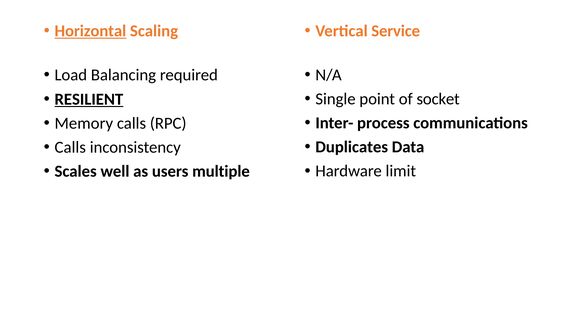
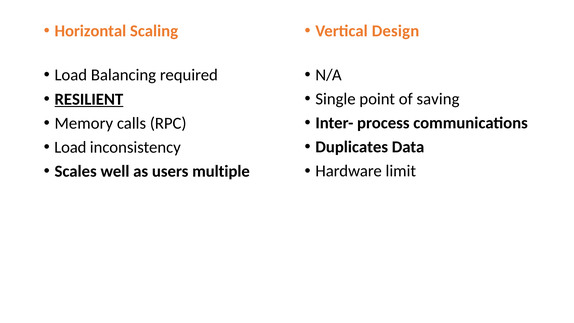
Horizontal underline: present -> none
Service: Service -> Design
socket: socket -> saving
Calls at (70, 147): Calls -> Load
